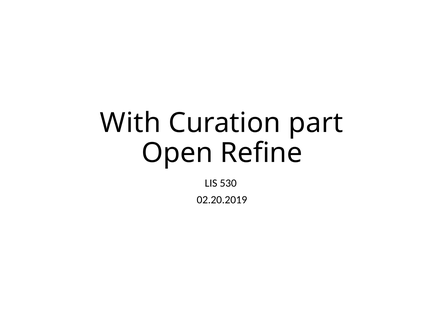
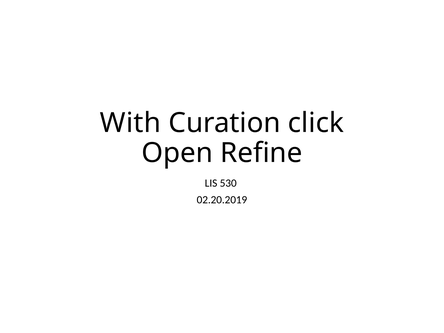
part: part -> click
